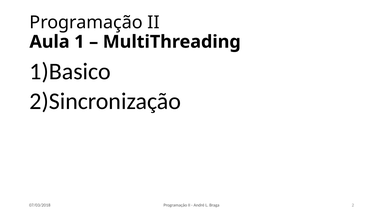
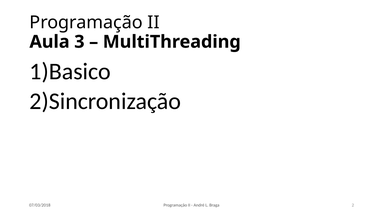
1: 1 -> 3
